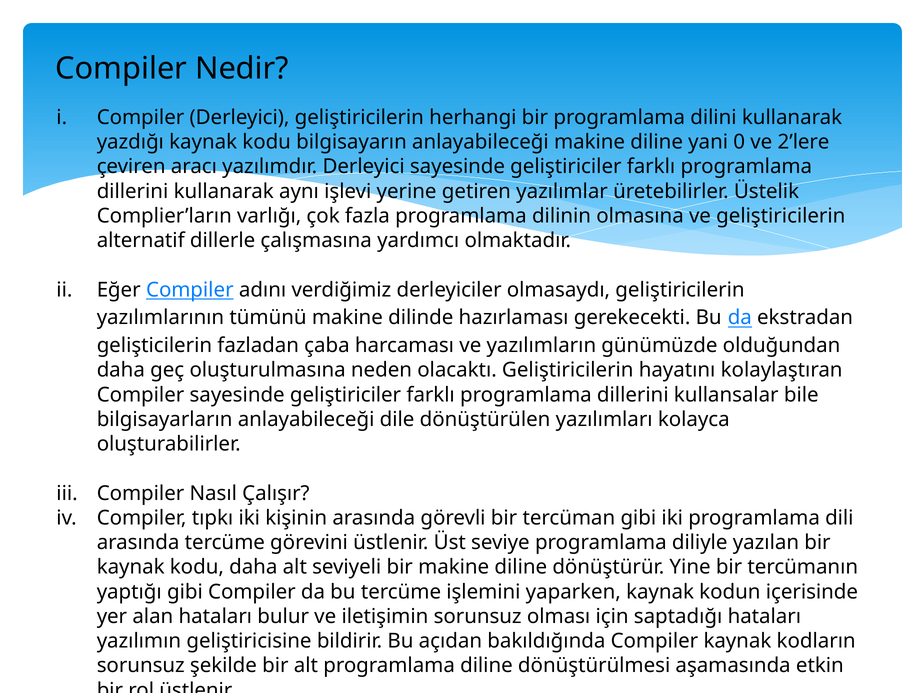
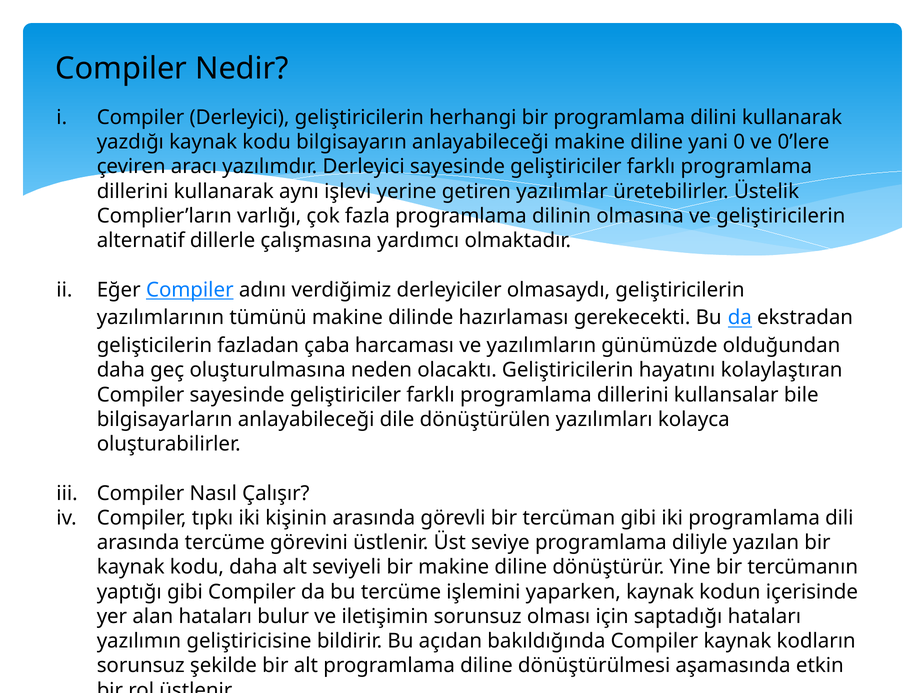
2’lere: 2’lere -> 0’lere
